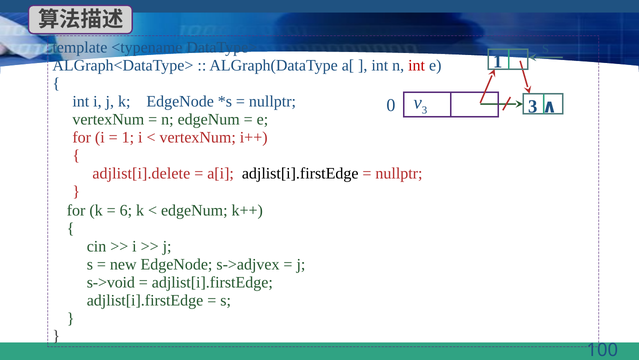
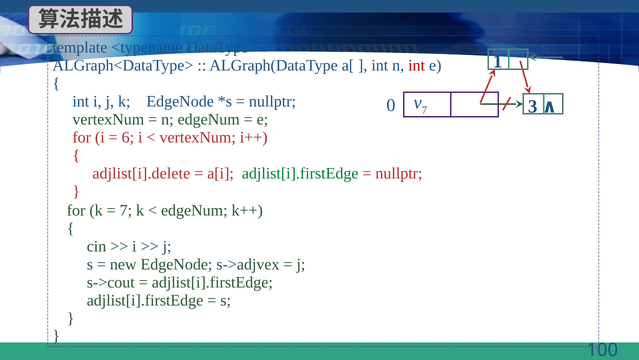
3 at (425, 110): 3 -> 7
1 at (128, 138): 1 -> 6
adjlist[i].firstEdge at (300, 173) colour: black -> green
6 at (126, 210): 6 -> 7
s->void: s->void -> s->cout
